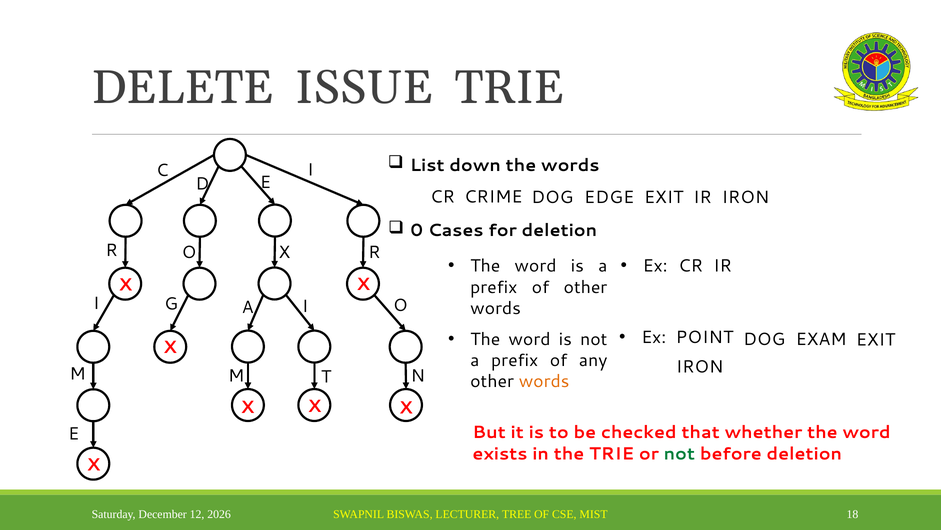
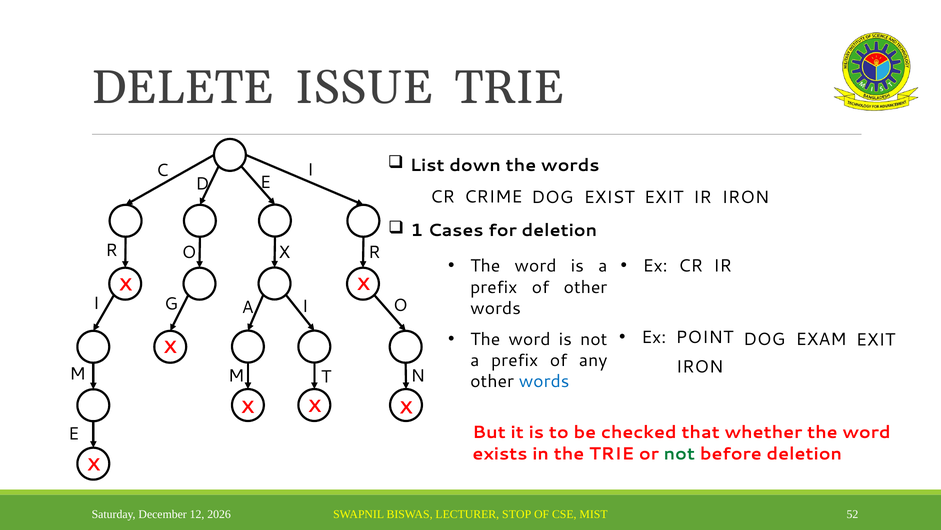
EDGE: EDGE -> EXIST
0: 0 -> 1
words at (544, 381) colour: orange -> blue
TREE: TREE -> STOP
18: 18 -> 52
